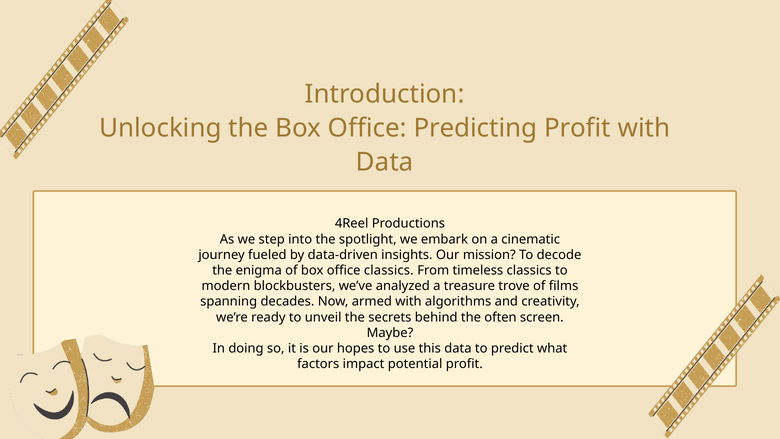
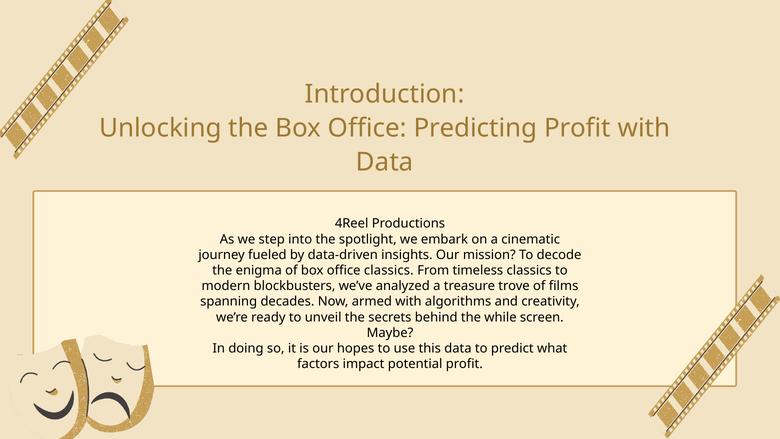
often: often -> while
